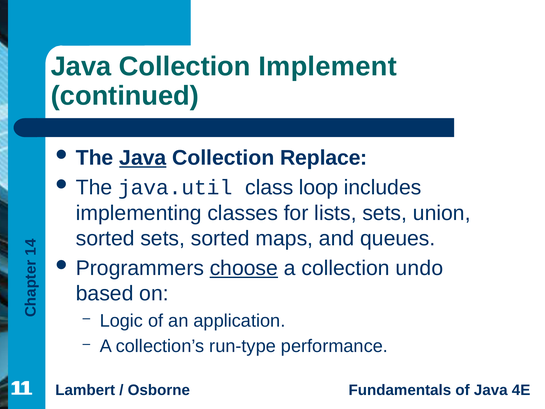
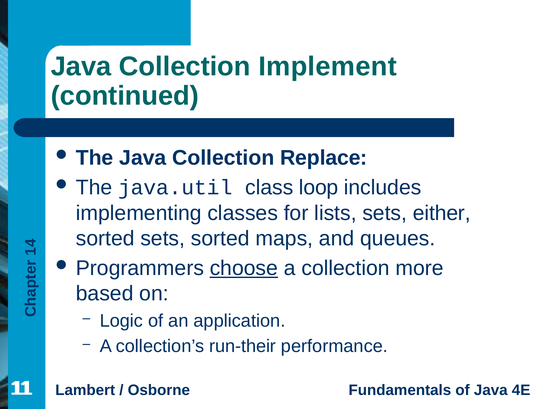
Java at (143, 158) underline: present -> none
union: union -> either
undo: undo -> more
run-type: run-type -> run-their
